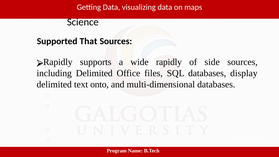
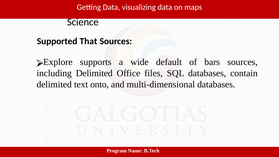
Rapidly at (58, 62): Rapidly -> Explore
wide rapidly: rapidly -> default
side: side -> bars
display: display -> contain
